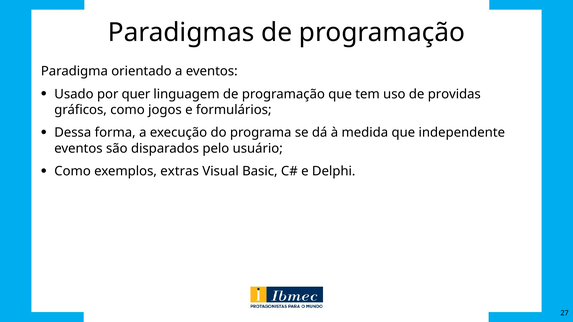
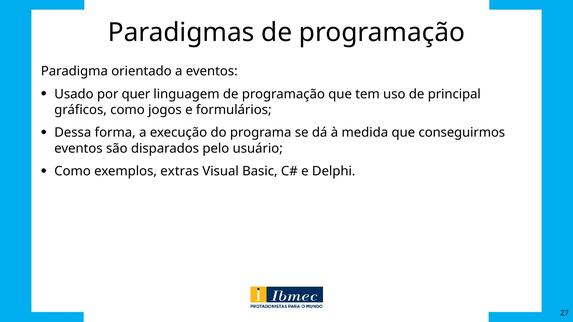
providas: providas -> principal
independente: independente -> conseguirmos
